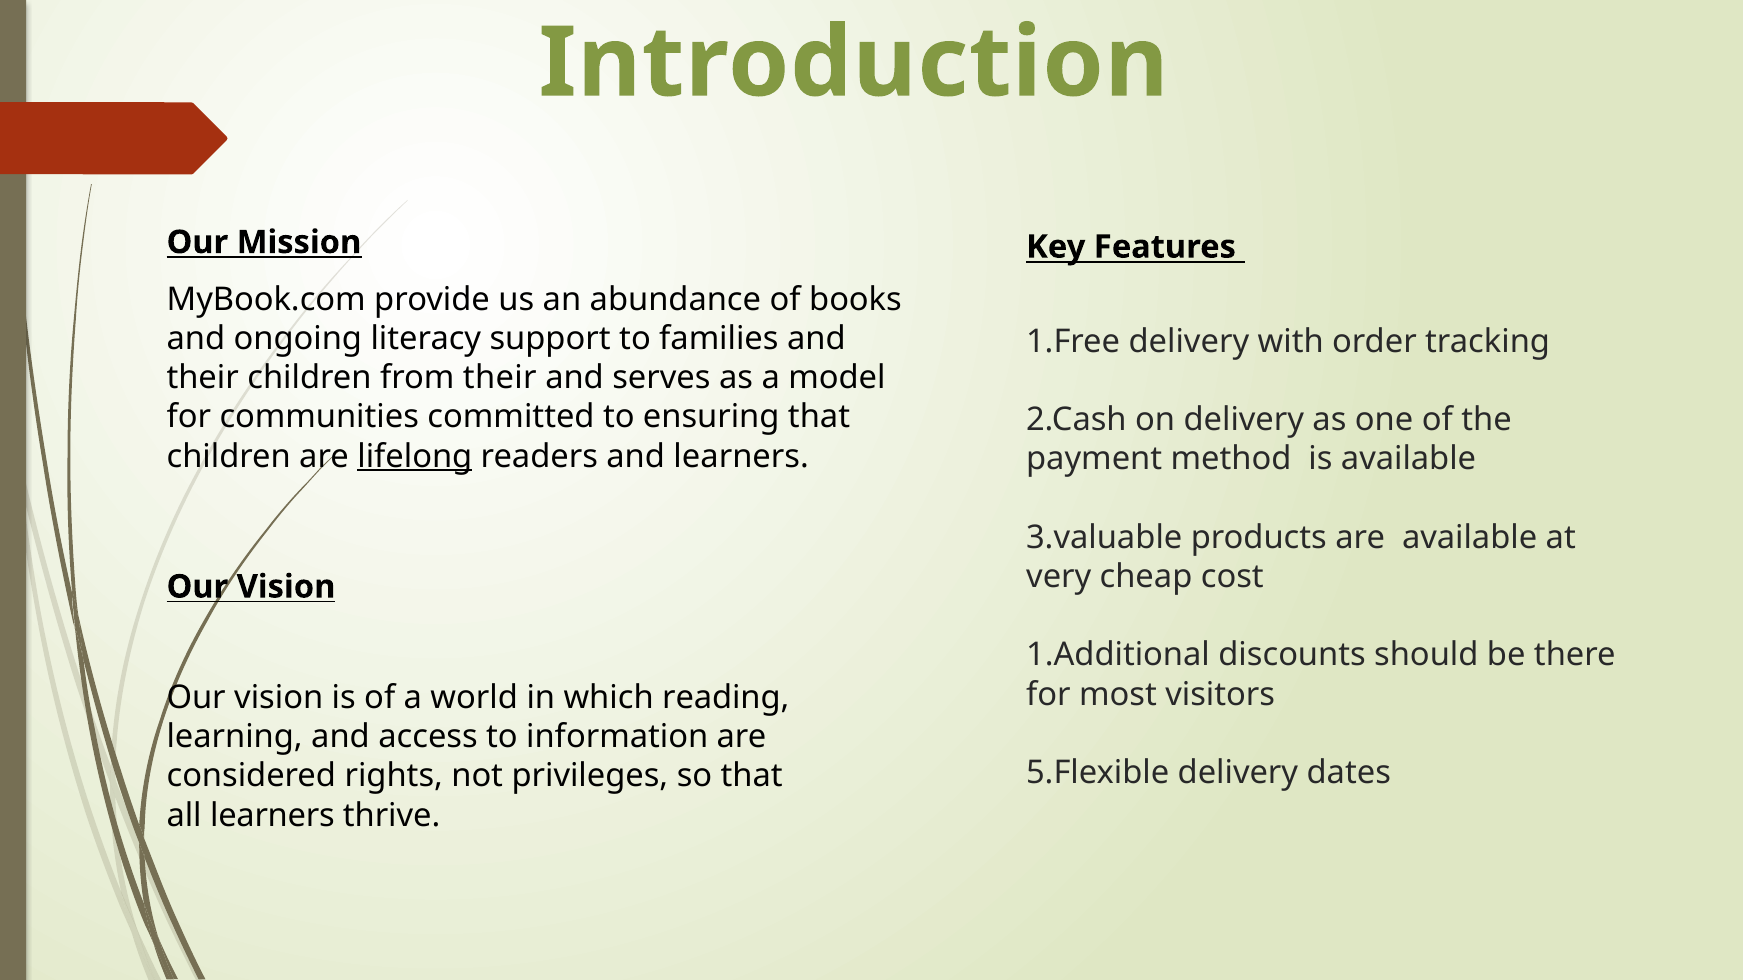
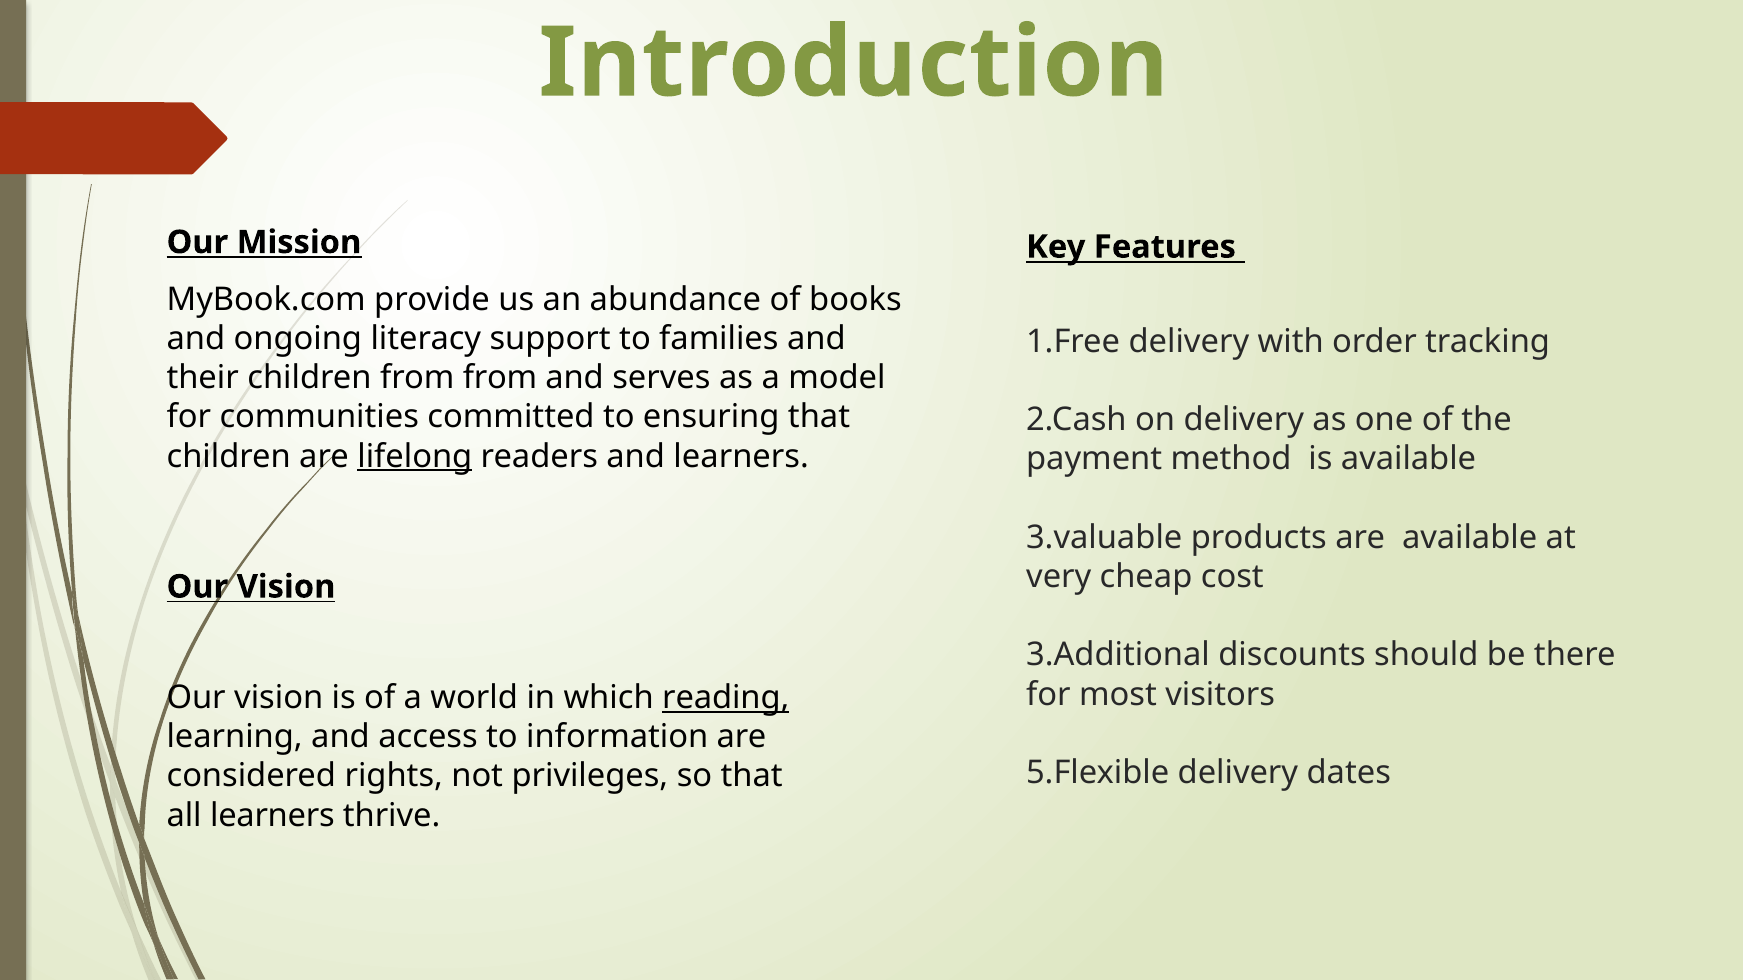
from their: their -> from
1.Additional: 1.Additional -> 3.Additional
reading underline: none -> present
